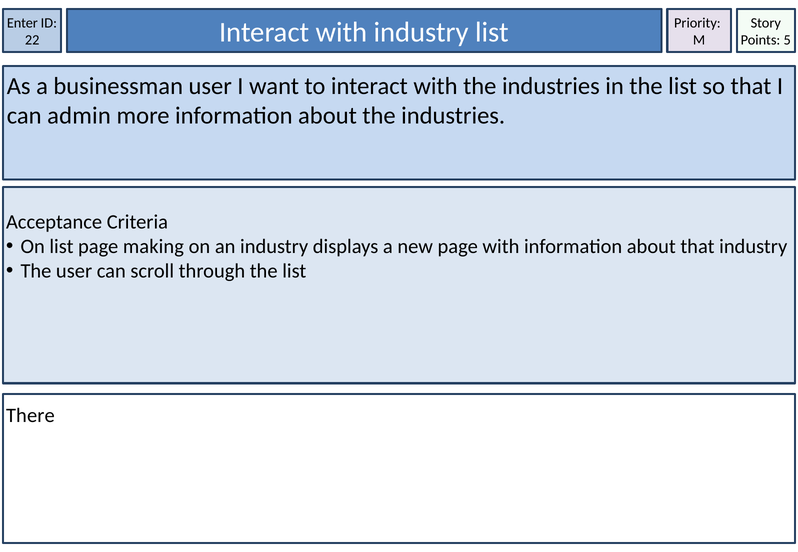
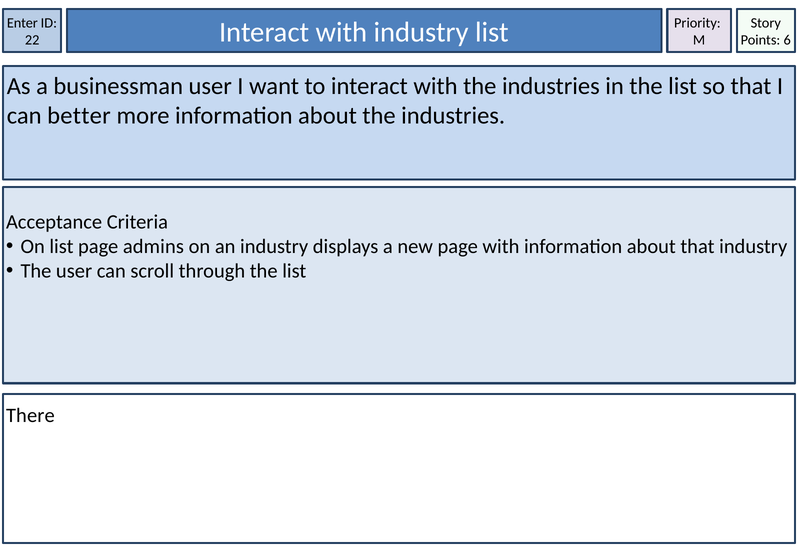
5: 5 -> 6
admin: admin -> better
making: making -> admins
